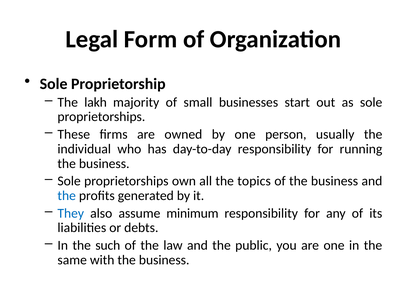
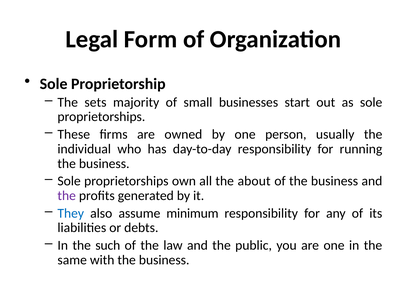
lakh: lakh -> sets
topics: topics -> about
the at (67, 196) colour: blue -> purple
